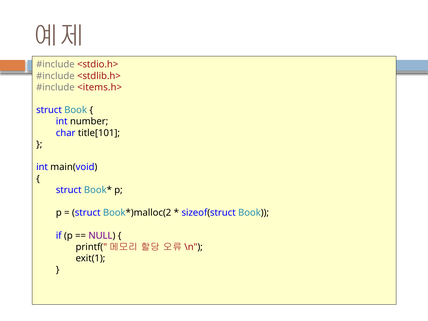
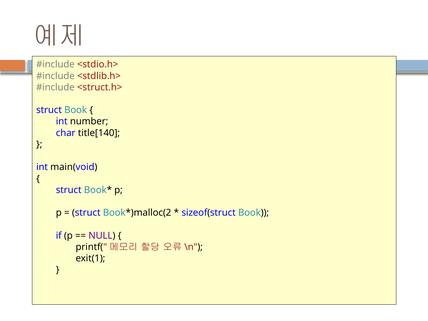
<items.h>: <items.h> -> <struct.h>
title[101: title[101 -> title[140
